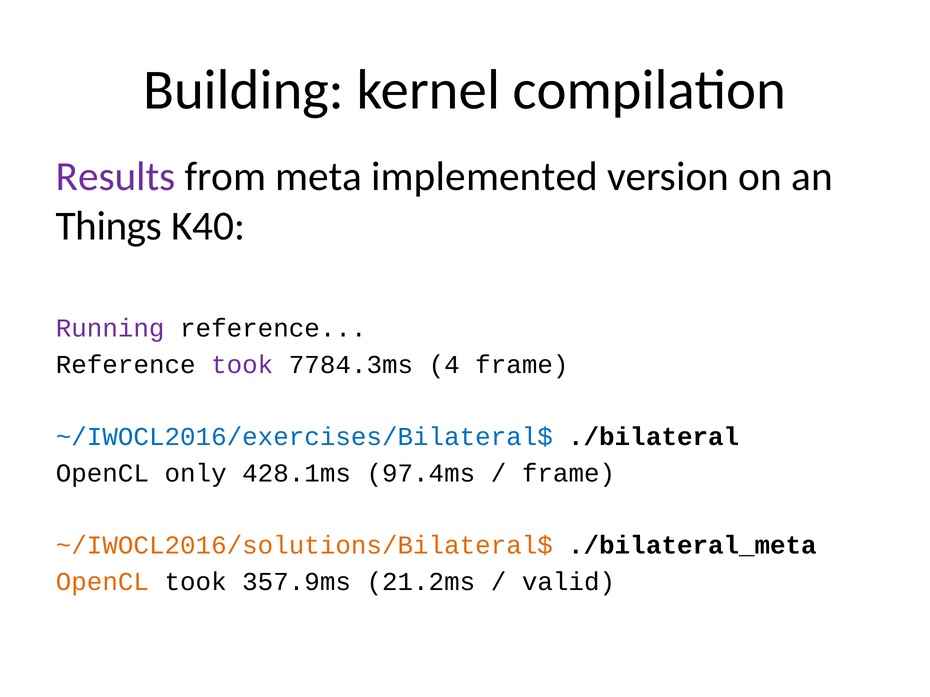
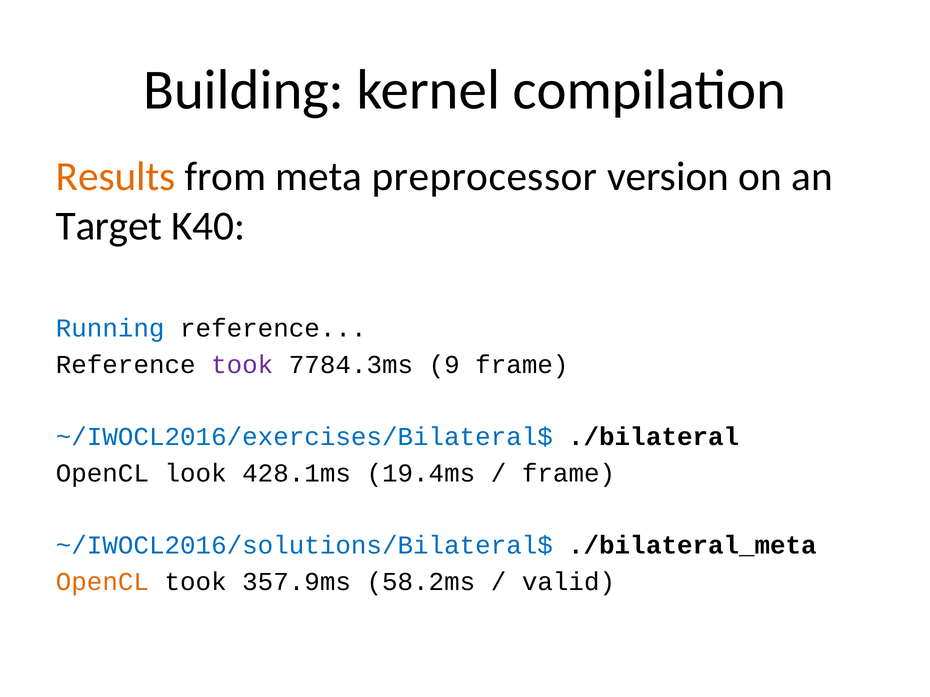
Results colour: purple -> orange
implemented: implemented -> preprocessor
Things: Things -> Target
Running colour: purple -> blue
4: 4 -> 9
only: only -> look
97.4ms: 97.4ms -> 19.4ms
~/IWOCL2016/solutions/Bilateral$ colour: orange -> blue
21.2ms: 21.2ms -> 58.2ms
